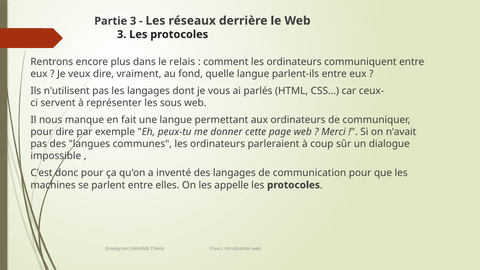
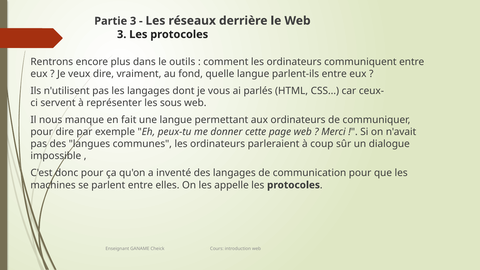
relais: relais -> outils
